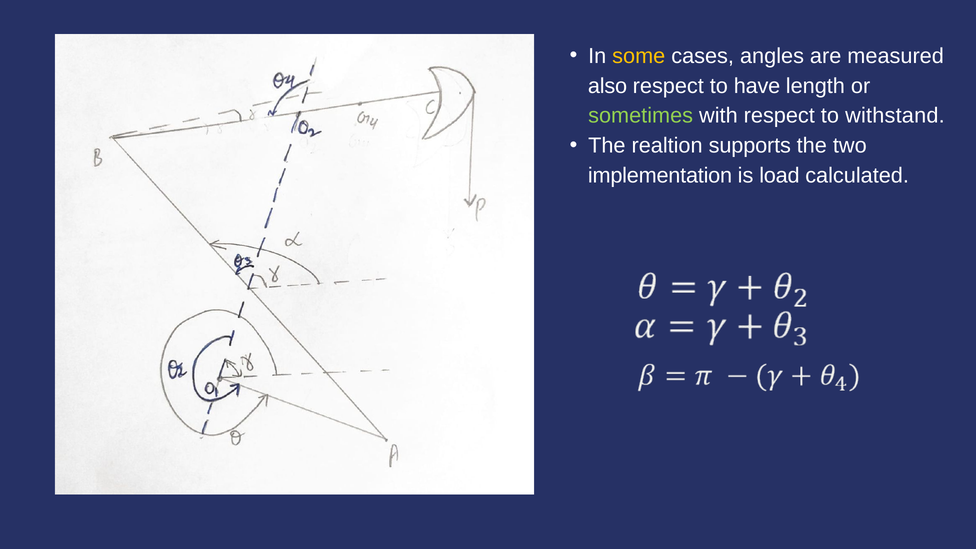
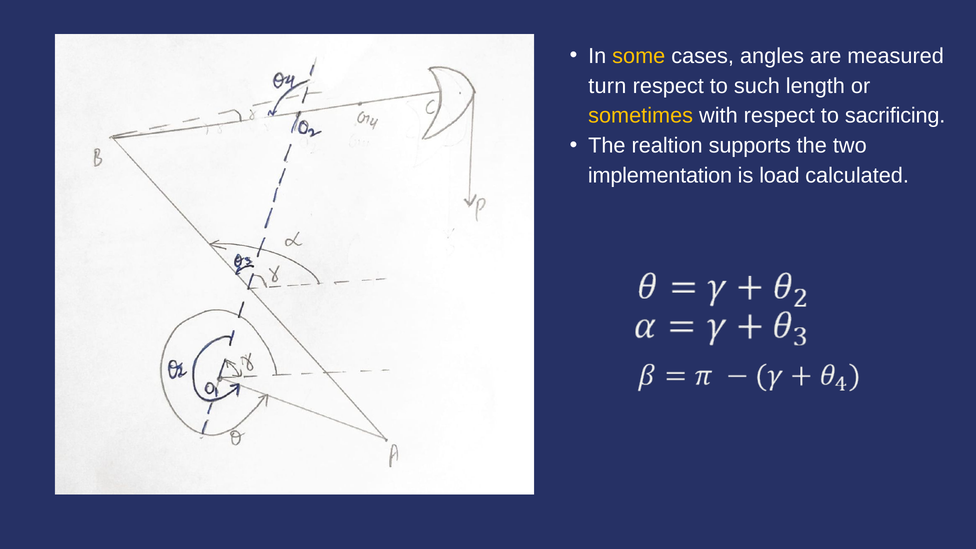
also: also -> turn
have: have -> such
sometimes colour: light green -> yellow
withstand: withstand -> sacrificing
